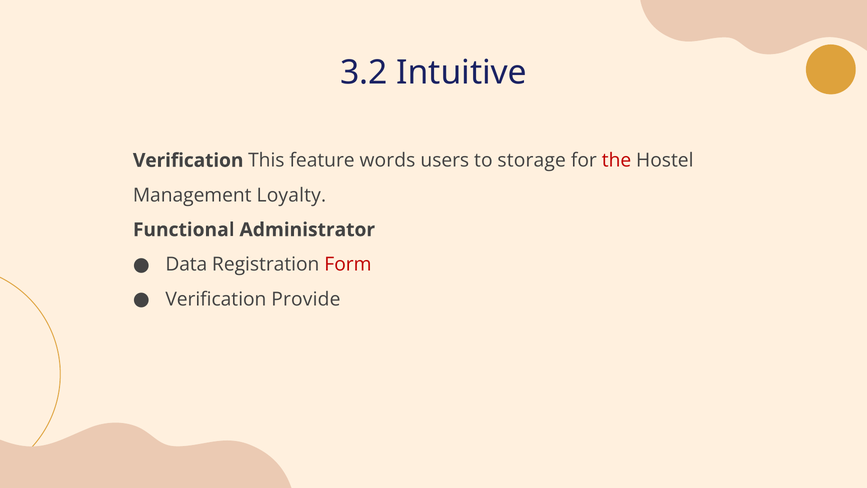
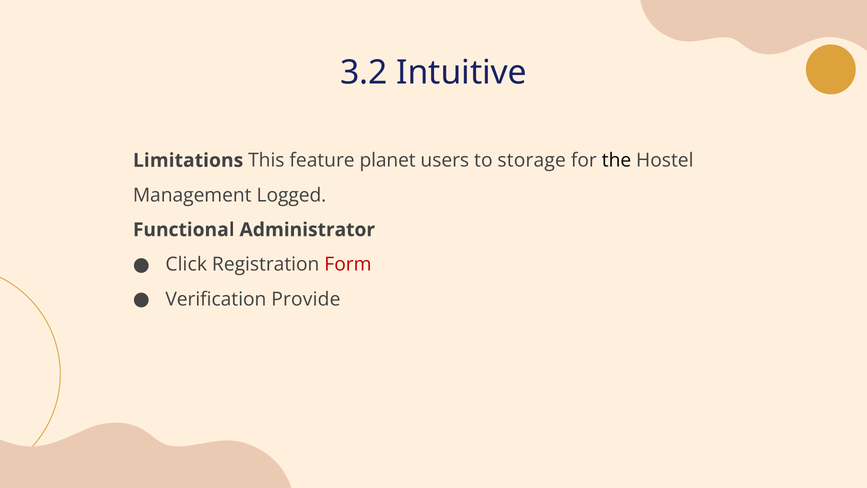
Verification at (188, 160): Verification -> Limitations
words: words -> planet
the colour: red -> black
Loyalty: Loyalty -> Logged
Data: Data -> Click
